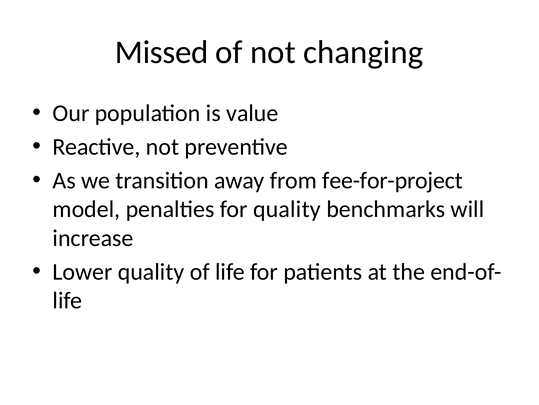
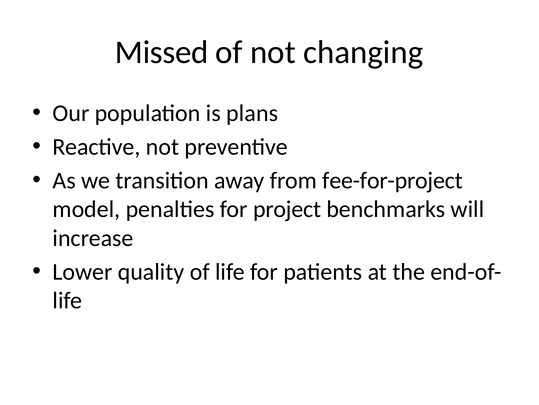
value: value -> plans
for quality: quality -> project
